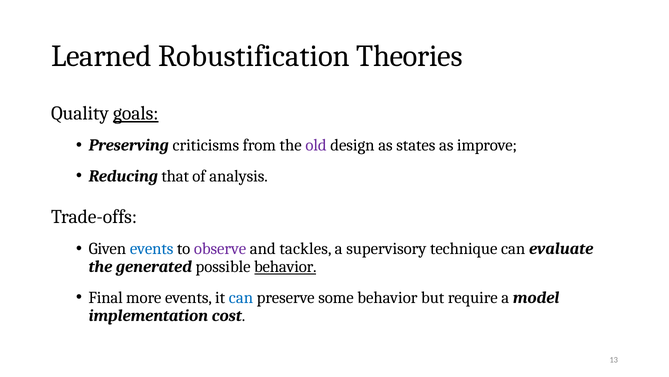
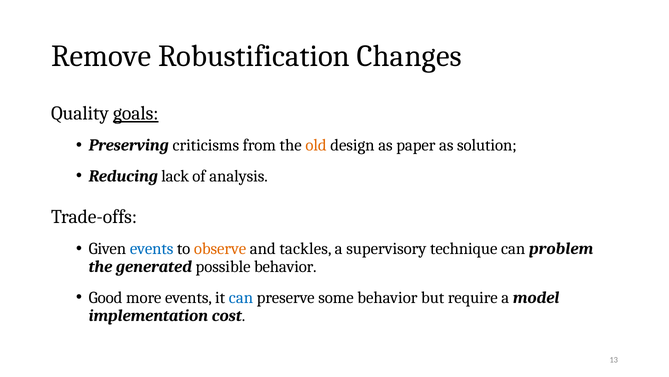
Learned: Learned -> Remove
Theories: Theories -> Changes
old colour: purple -> orange
states: states -> paper
improve: improve -> solution
that: that -> lack
observe colour: purple -> orange
evaluate: evaluate -> problem
behavior at (285, 266) underline: present -> none
Final: Final -> Good
